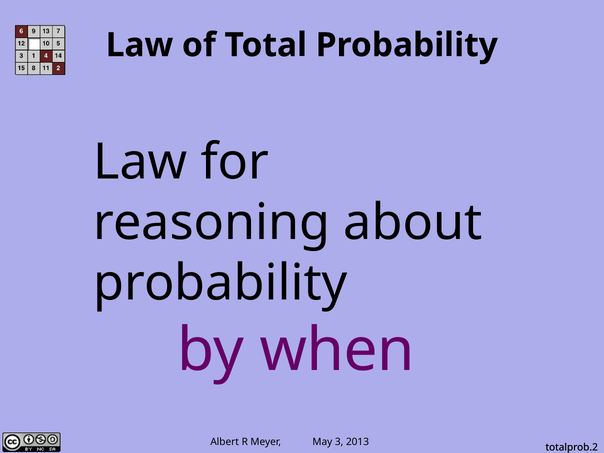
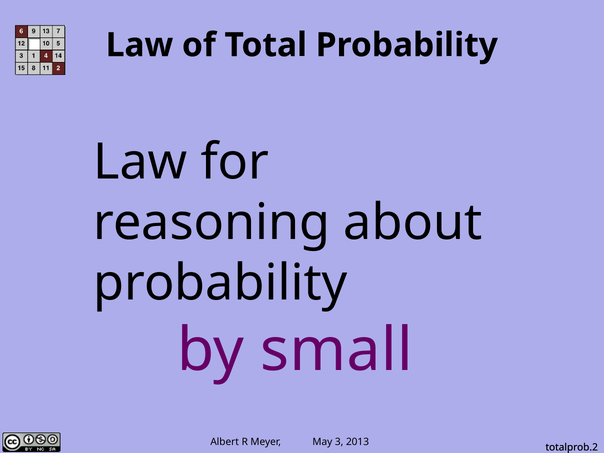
when: when -> small
